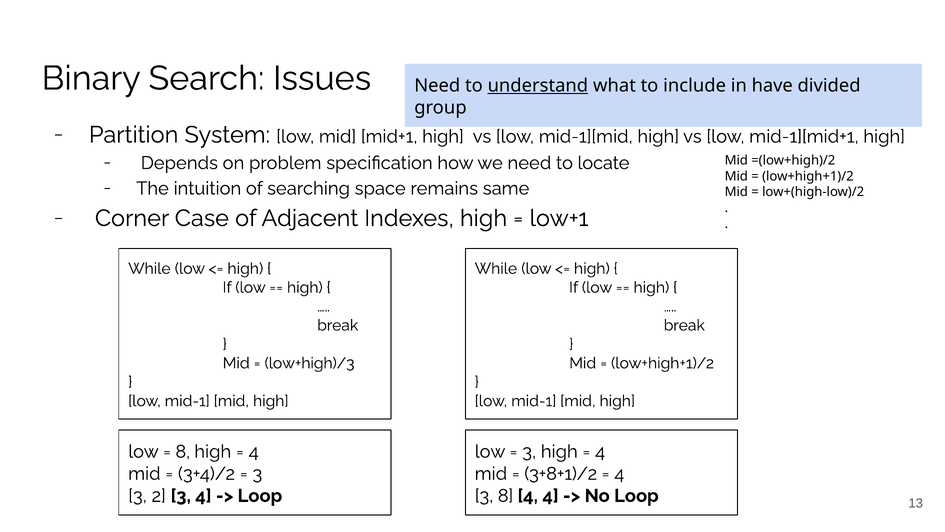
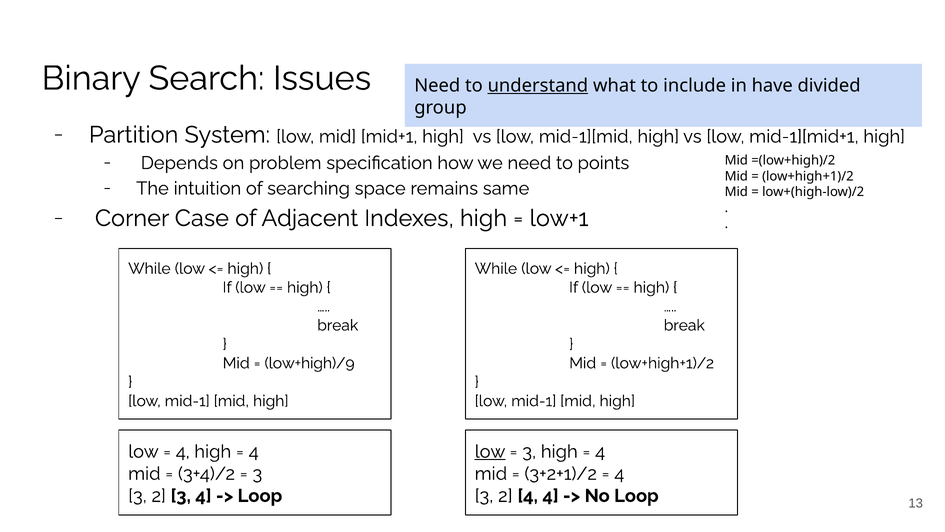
locate: locate -> points
low+high)/3: low+high)/3 -> low+high)/9
8 at (183, 451): 8 -> 4
low at (490, 451) underline: none -> present
3+8+1)/2: 3+8+1)/2 -> 3+2+1)/2
8 at (505, 495): 8 -> 2
